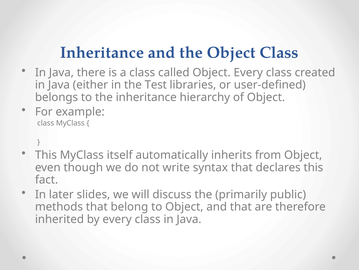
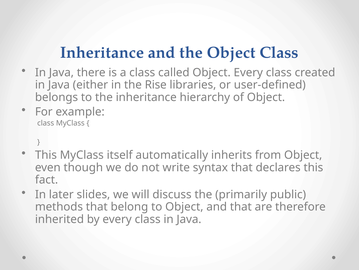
Test: Test -> Rise
